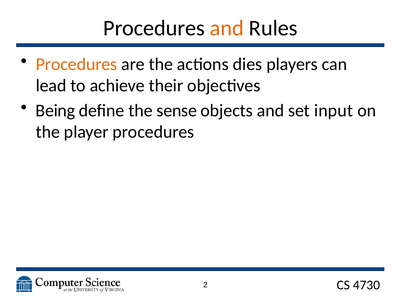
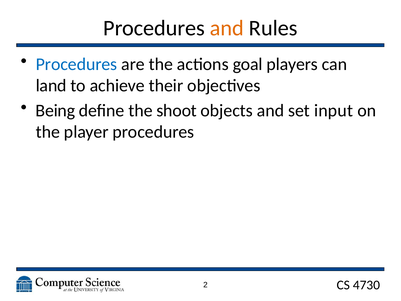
Procedures at (77, 64) colour: orange -> blue
dies: dies -> goal
lead: lead -> land
sense: sense -> shoot
